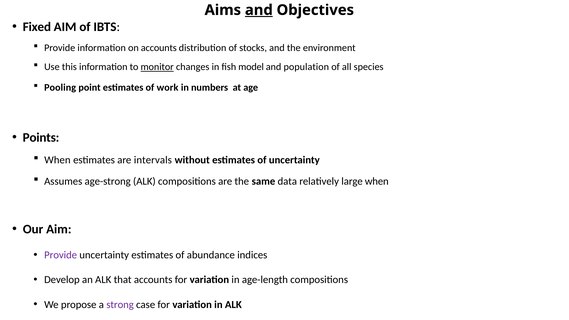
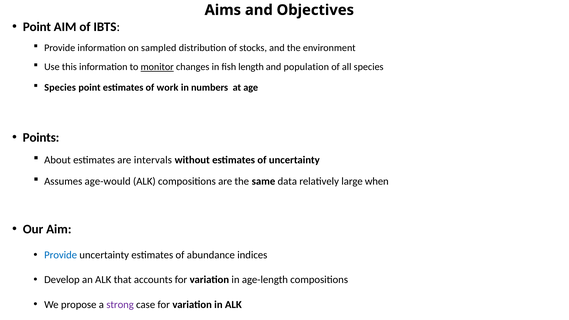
and at (259, 10) underline: present -> none
Fixed at (37, 27): Fixed -> Point
on accounts: accounts -> sampled
model: model -> length
Pooling at (60, 87): Pooling -> Species
When at (57, 160): When -> About
age-strong: age-strong -> age-would
Provide at (61, 255) colour: purple -> blue
